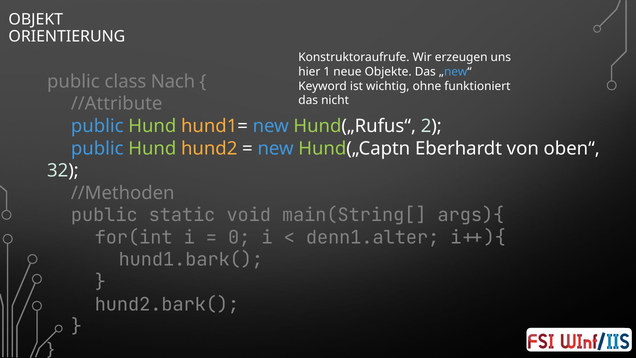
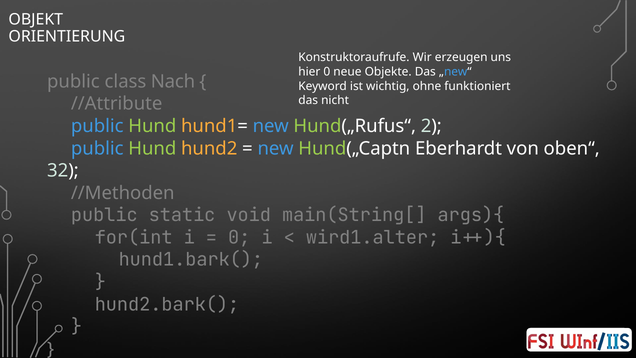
hier 1: 1 -> 0
denn1.alter: denn1.alter -> wird1.alter
